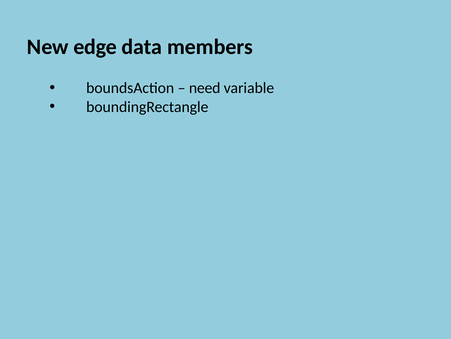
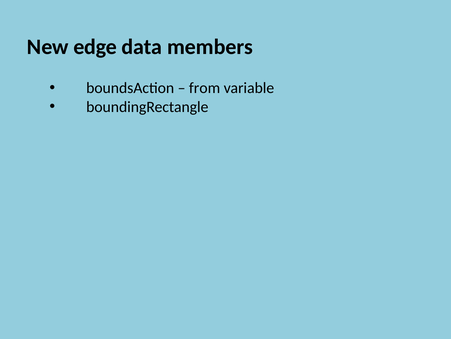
need: need -> from
